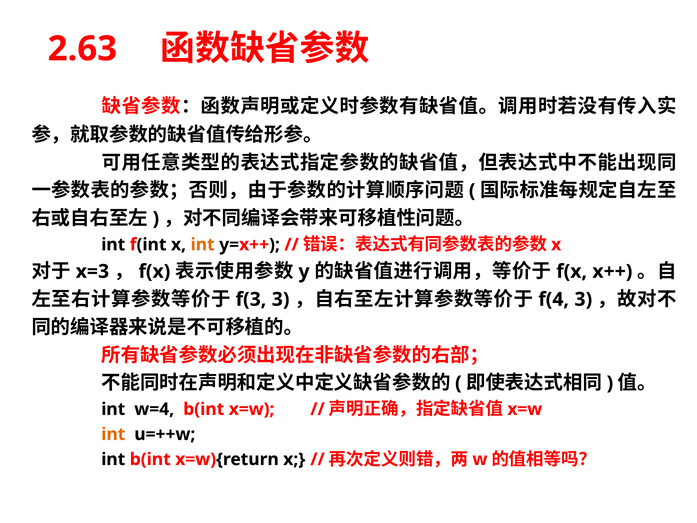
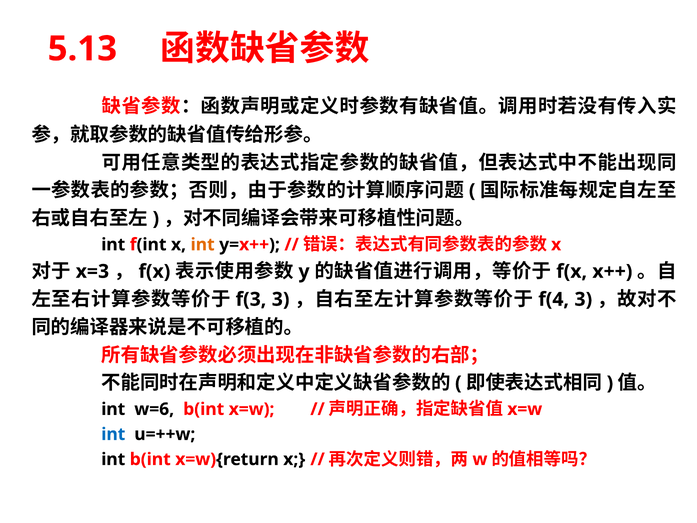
2.63: 2.63 -> 5.13
w=4: w=4 -> w=6
int at (113, 434) colour: orange -> blue
